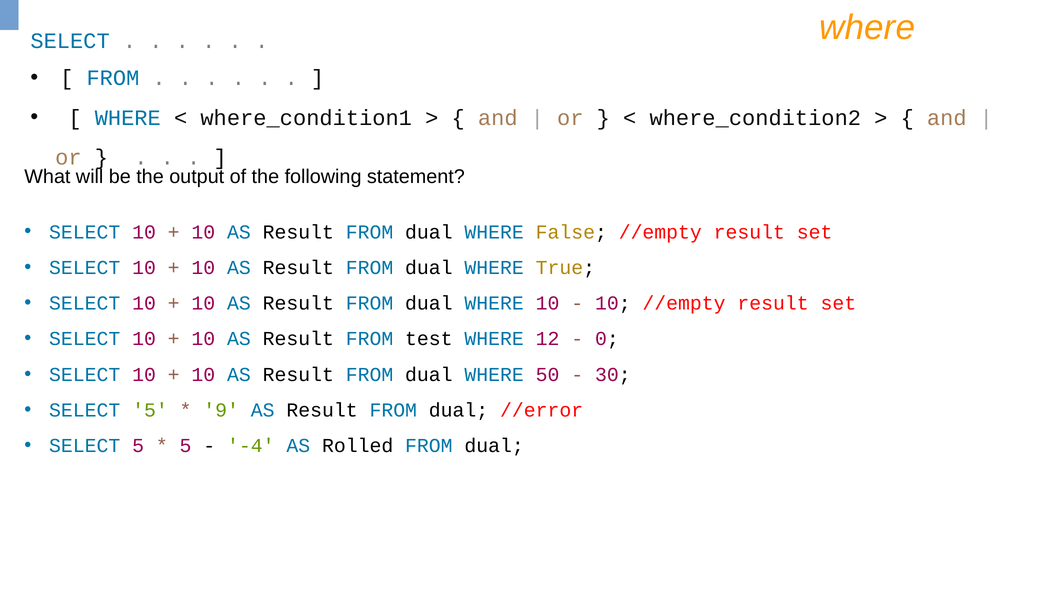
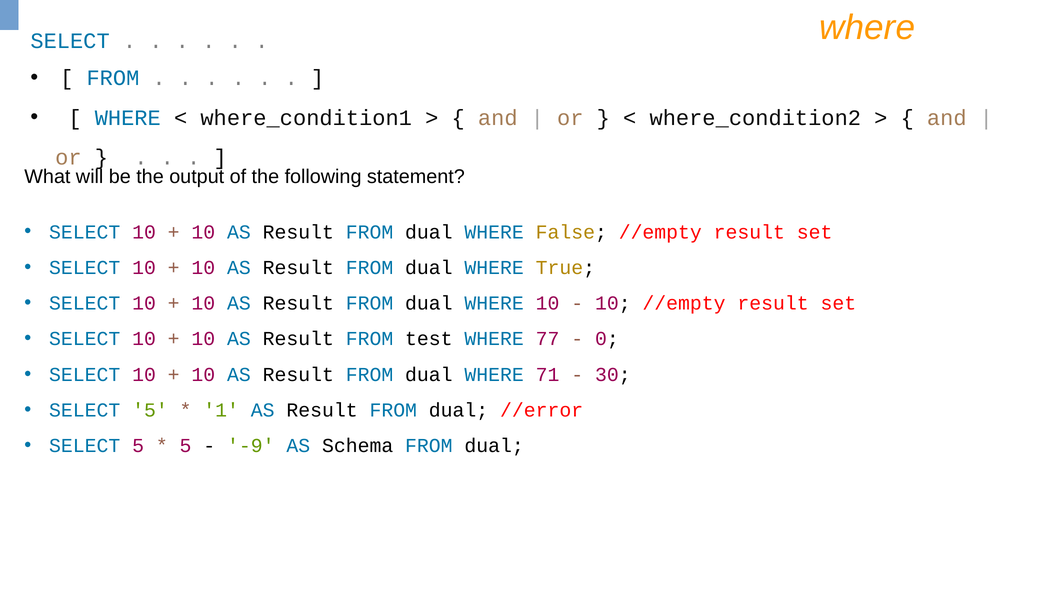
12: 12 -> 77
50: 50 -> 71
9: 9 -> 1
-4: -4 -> -9
Rolled: Rolled -> Schema
